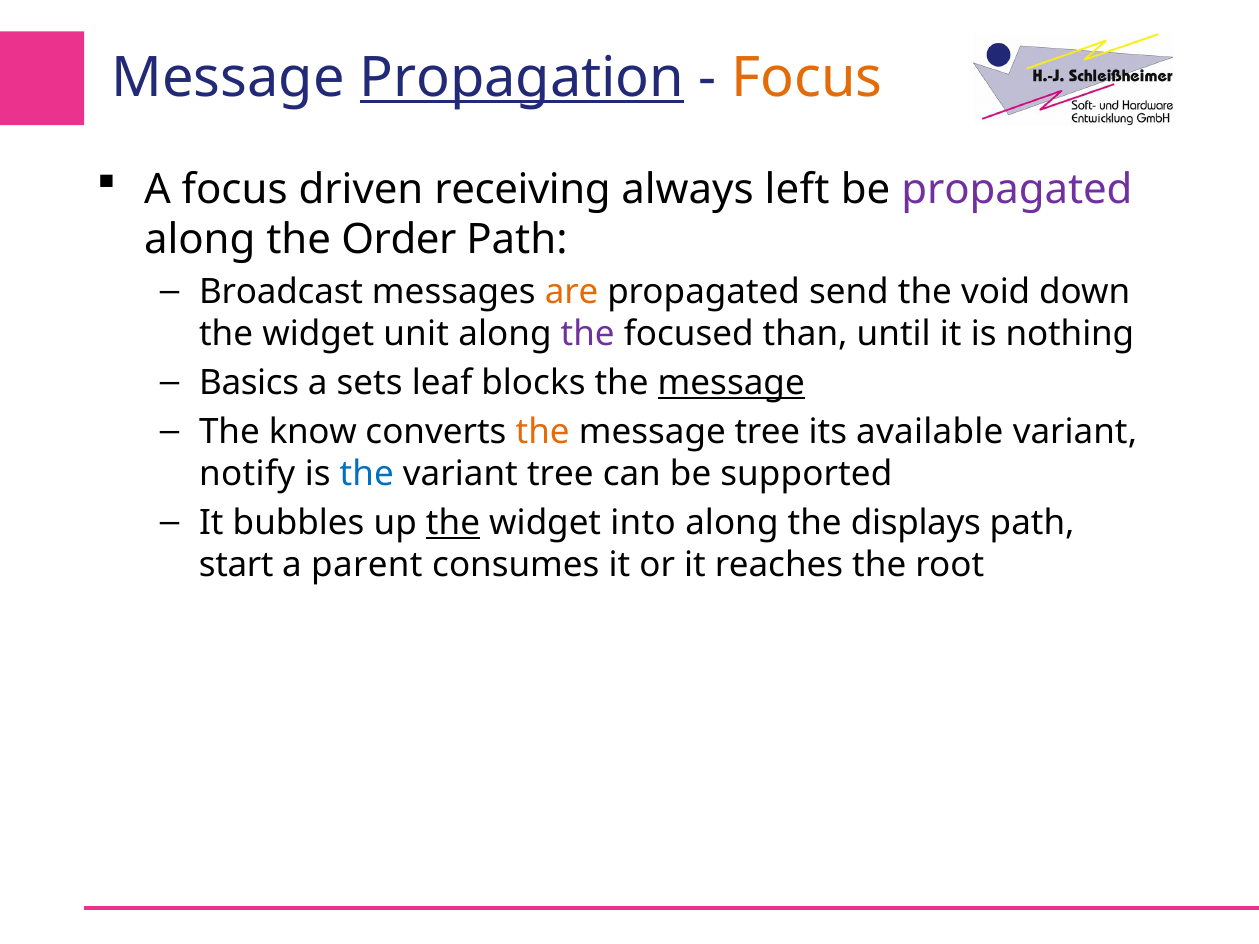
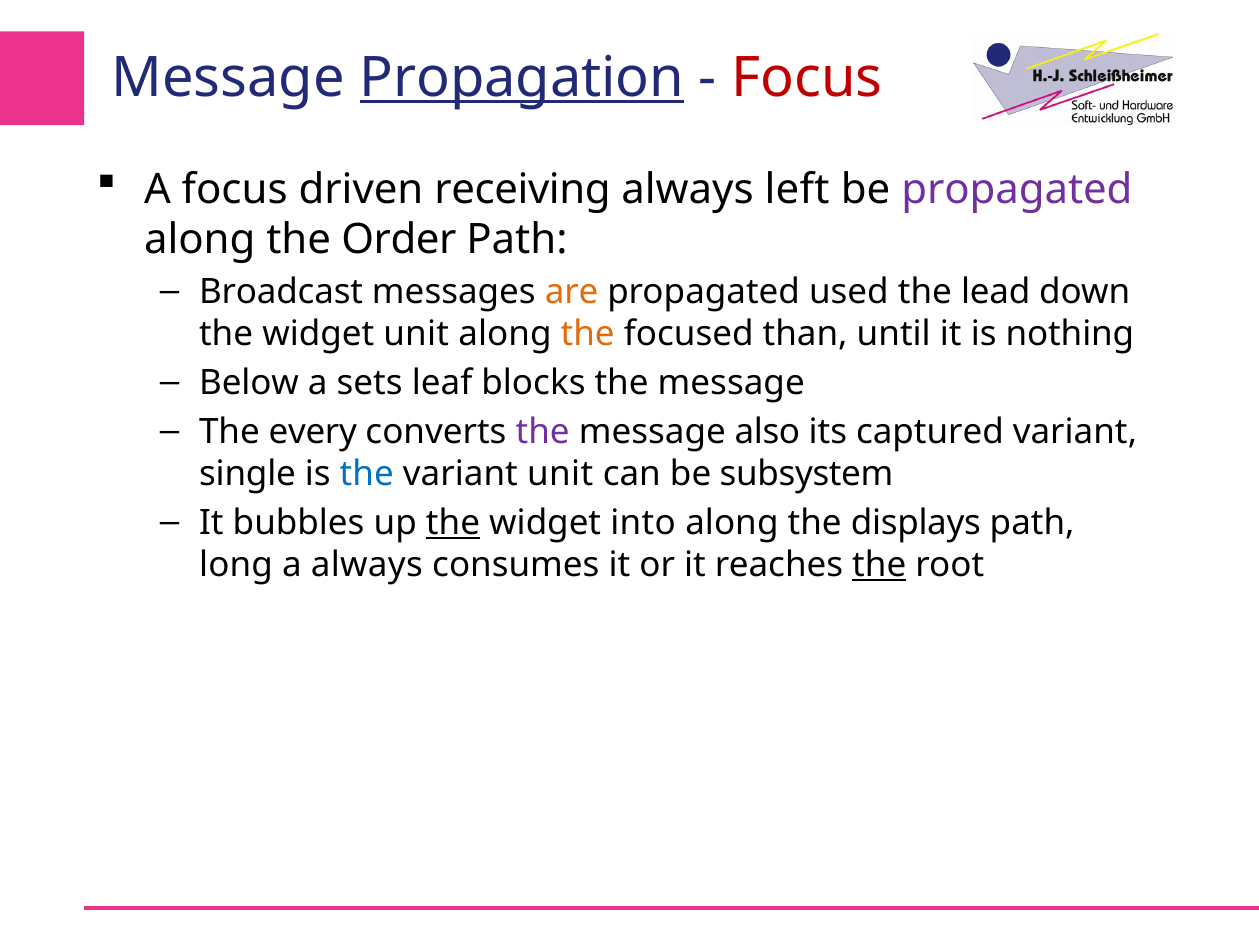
Focus at (807, 78) colour: orange -> red
send: send -> used
void: void -> lead
the at (588, 334) colour: purple -> orange
Basics: Basics -> Below
message at (731, 383) underline: present -> none
know: know -> every
the at (543, 432) colour: orange -> purple
message tree: tree -> also
available: available -> captured
notify: notify -> single
variant tree: tree -> unit
supported: supported -> subsystem
start: start -> long
a parent: parent -> always
the at (879, 566) underline: none -> present
